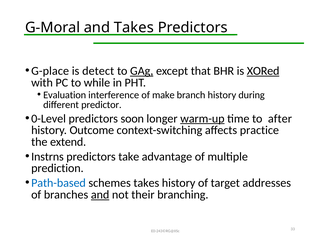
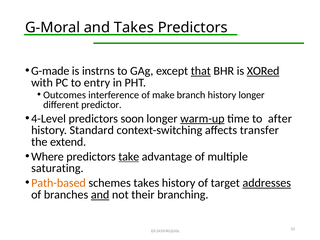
G-place: G-place -> G-made
detect: detect -> instrns
GAg underline: present -> none
that underline: none -> present
while: while -> entry
Evaluation: Evaluation -> Outcomes
history during: during -> longer
0-Level: 0-Level -> 4-Level
Outcome: Outcome -> Standard
practice: practice -> transfer
Instrns: Instrns -> Where
take underline: none -> present
prediction: prediction -> saturating
Path-based colour: blue -> orange
addresses underline: none -> present
